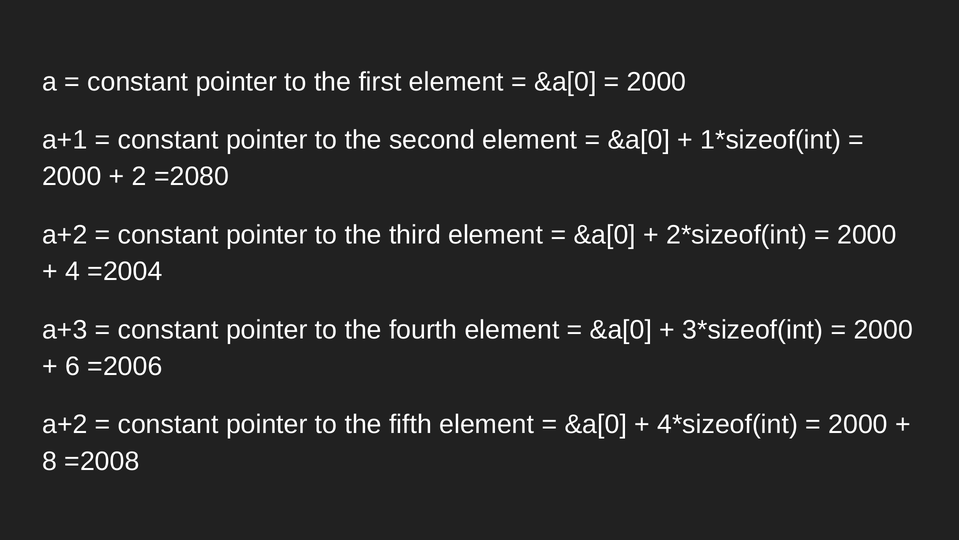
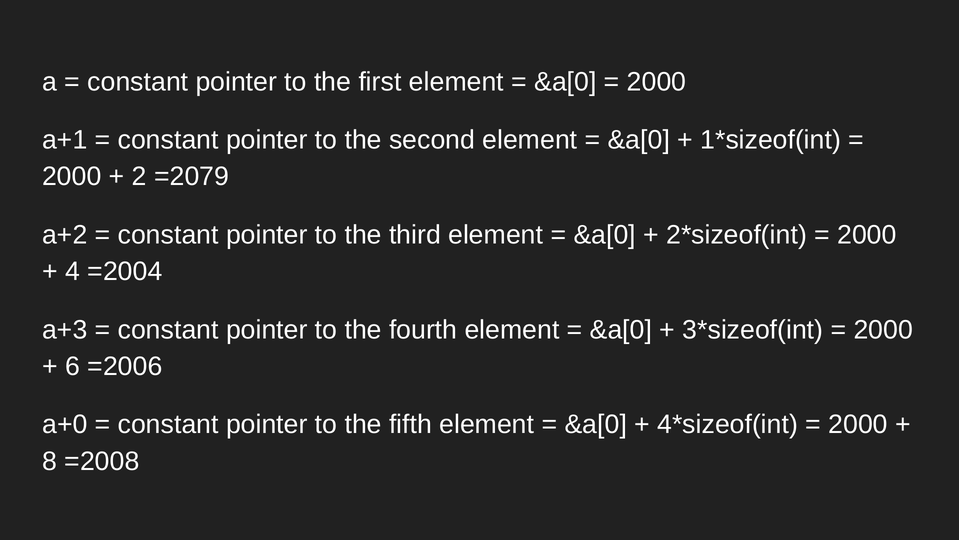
=2080: =2080 -> =2079
a+2 at (65, 424): a+2 -> a+0
